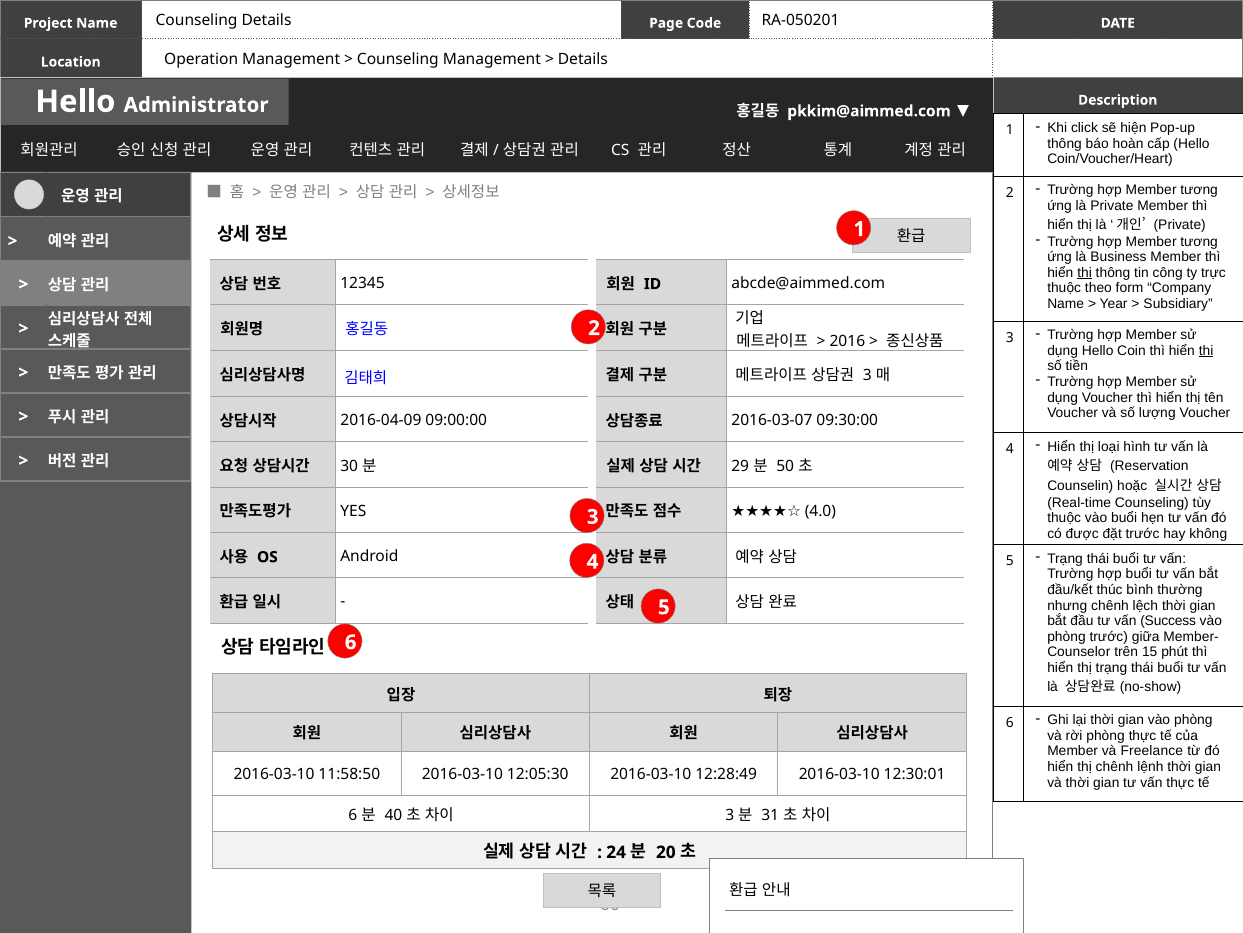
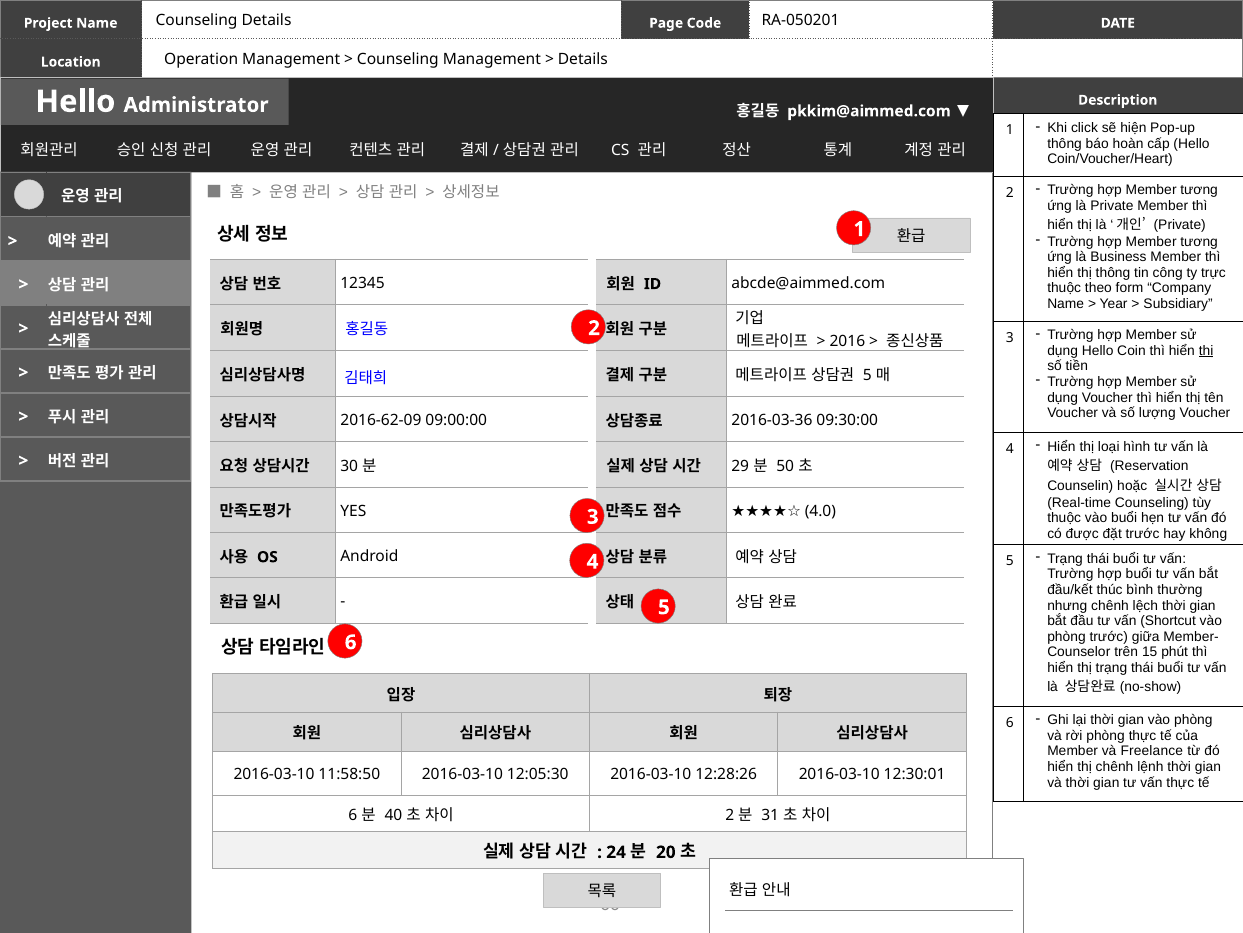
thị at (1085, 272) underline: present -> none
3 at (867, 375): 3 -> 5
2016-04-09: 2016-04-09 -> 2016-62-09
2016-03-07: 2016-03-07 -> 2016-03-36
Success: Success -> Shortcut
12:28:49: 12:28:49 -> 12:28:26
3 at (730, 815): 3 -> 2
